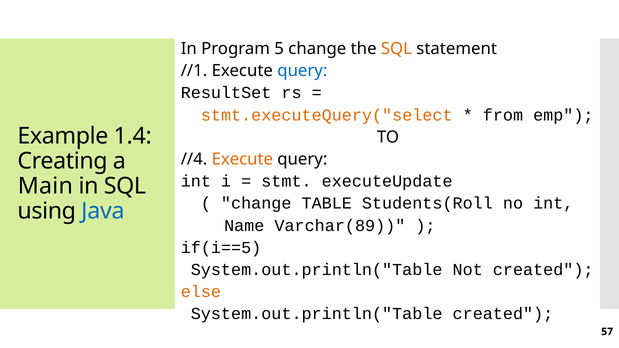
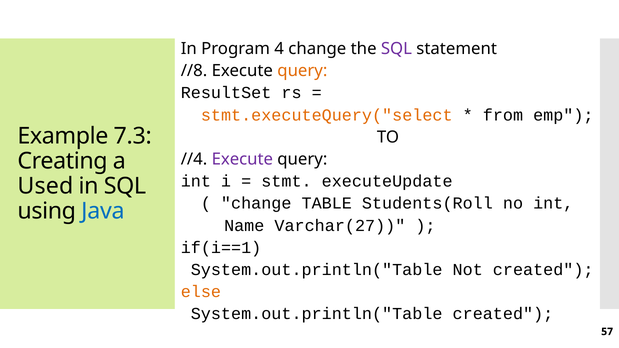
5: 5 -> 4
SQL at (396, 49) colour: orange -> purple
//1: //1 -> //8
query at (302, 71) colour: blue -> orange
1.4: 1.4 -> 7.3
Execute at (242, 159) colour: orange -> purple
Main: Main -> Used
Varchar(89: Varchar(89 -> Varchar(27
if(i==5: if(i==5 -> if(i==1
